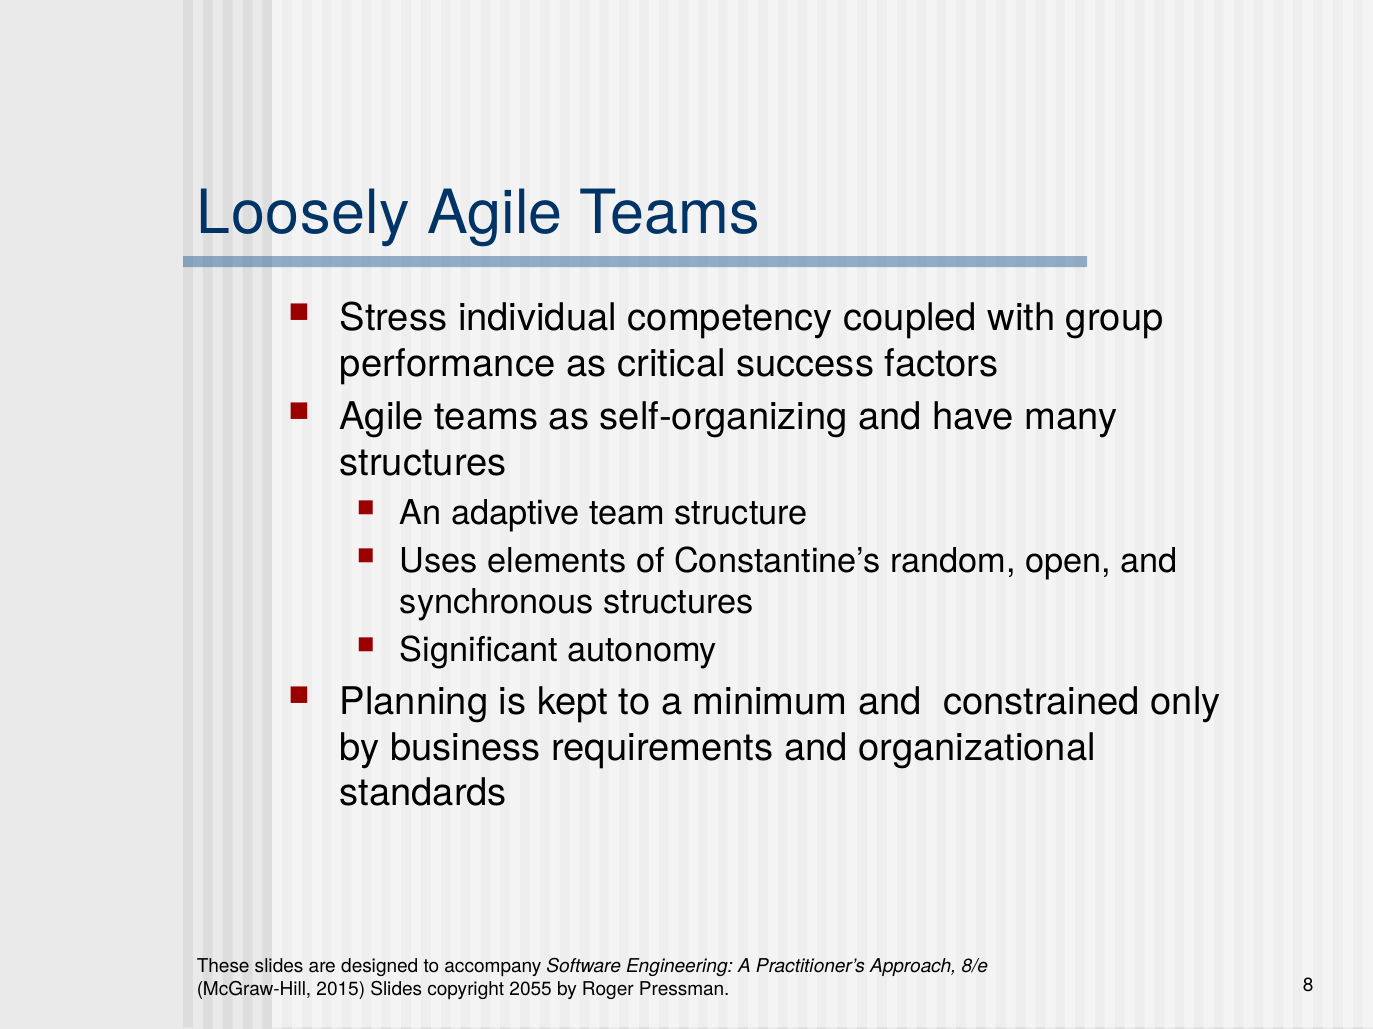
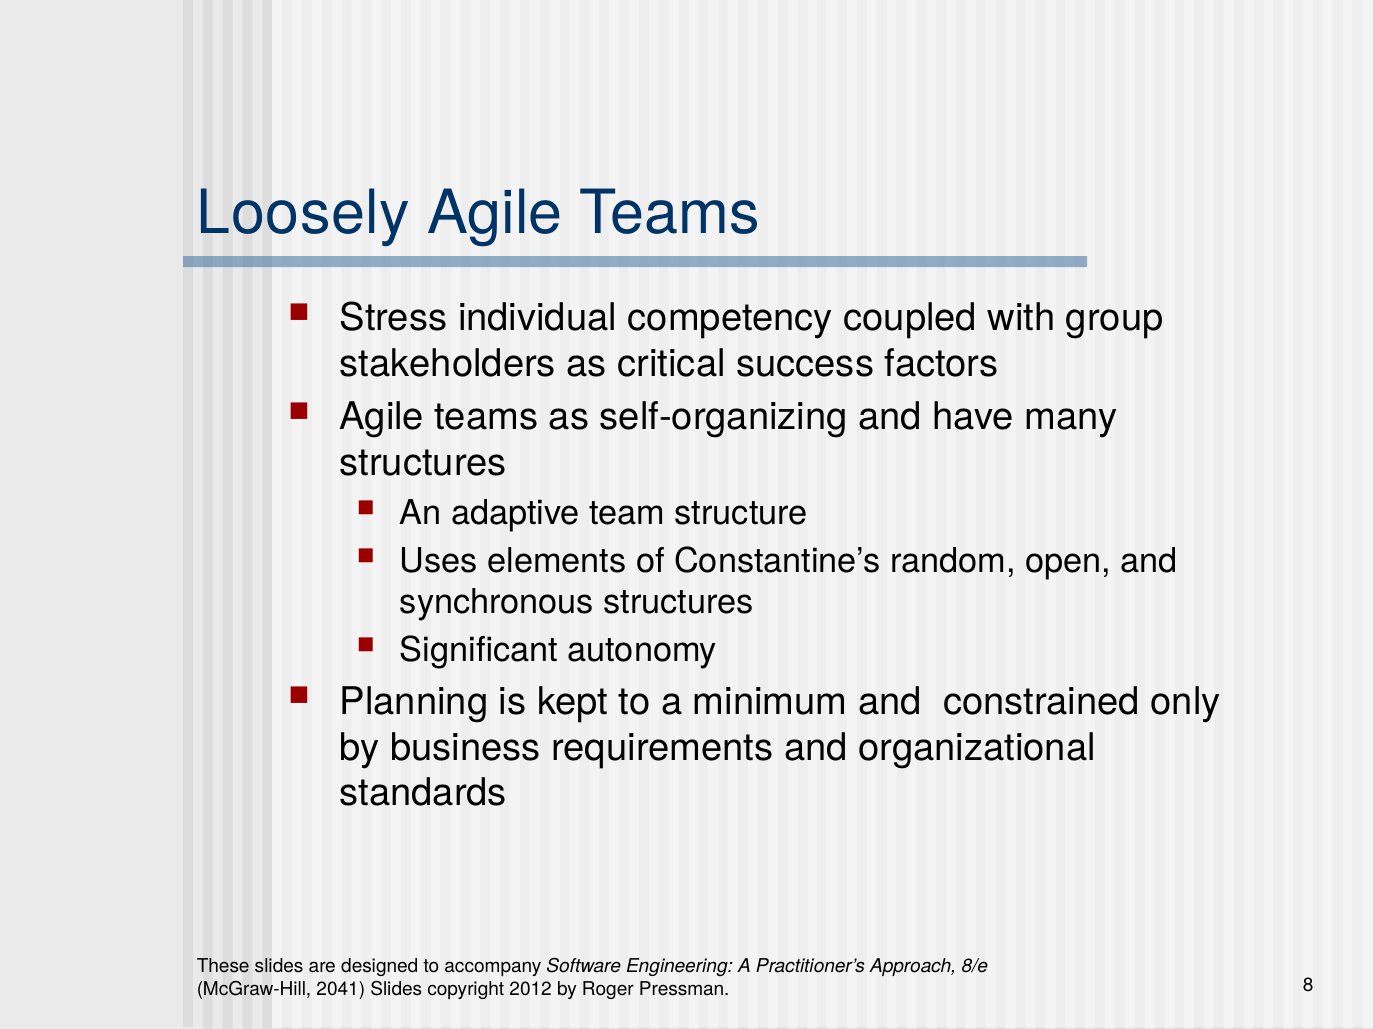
performance: performance -> stakeholders
2015: 2015 -> 2041
2055: 2055 -> 2012
